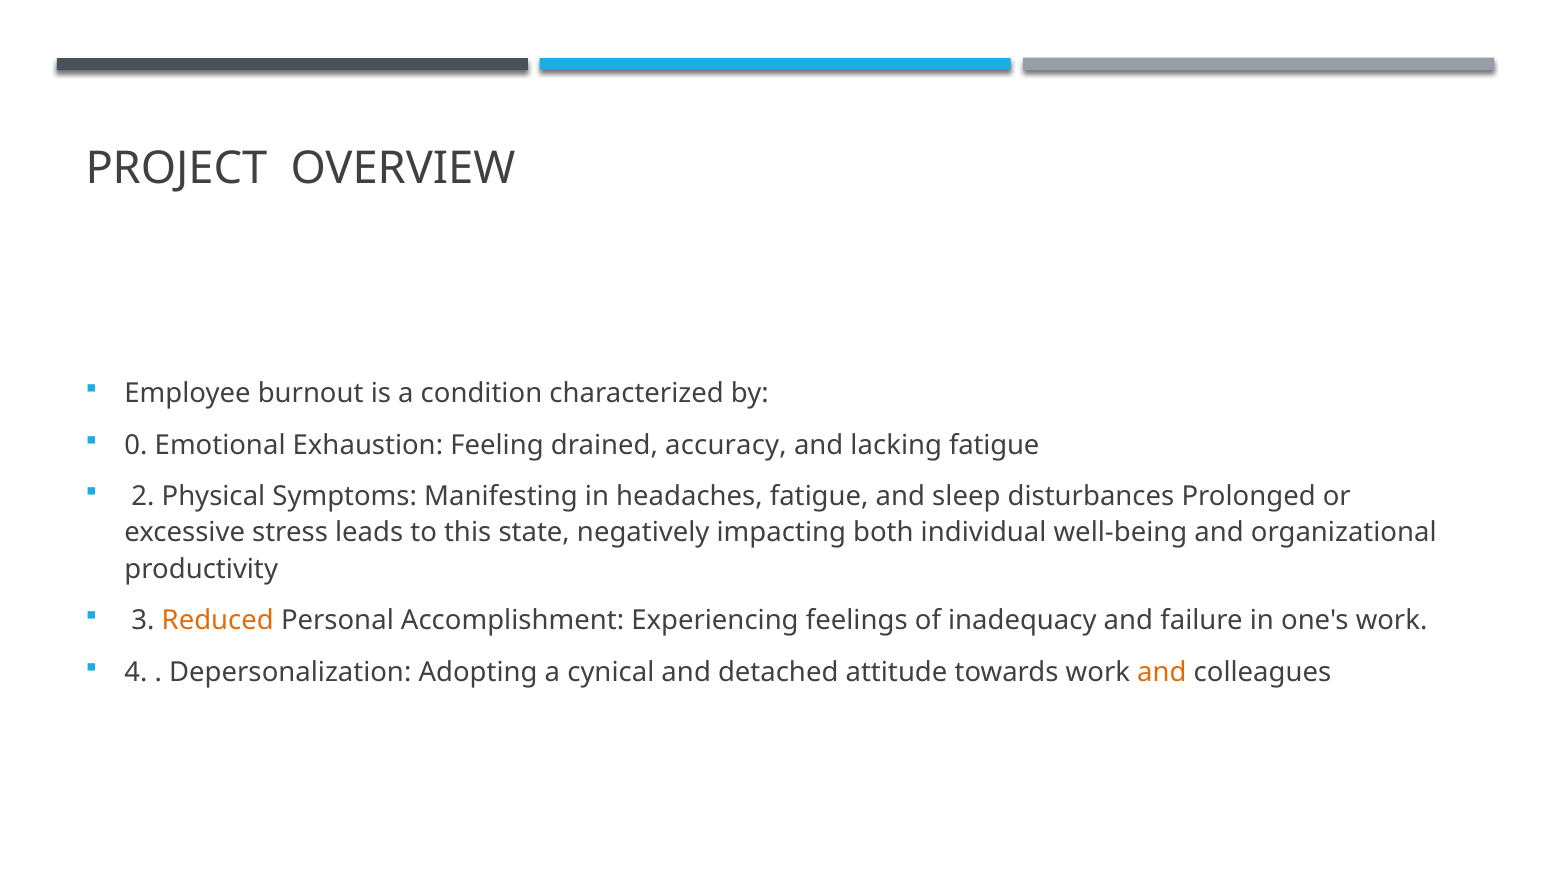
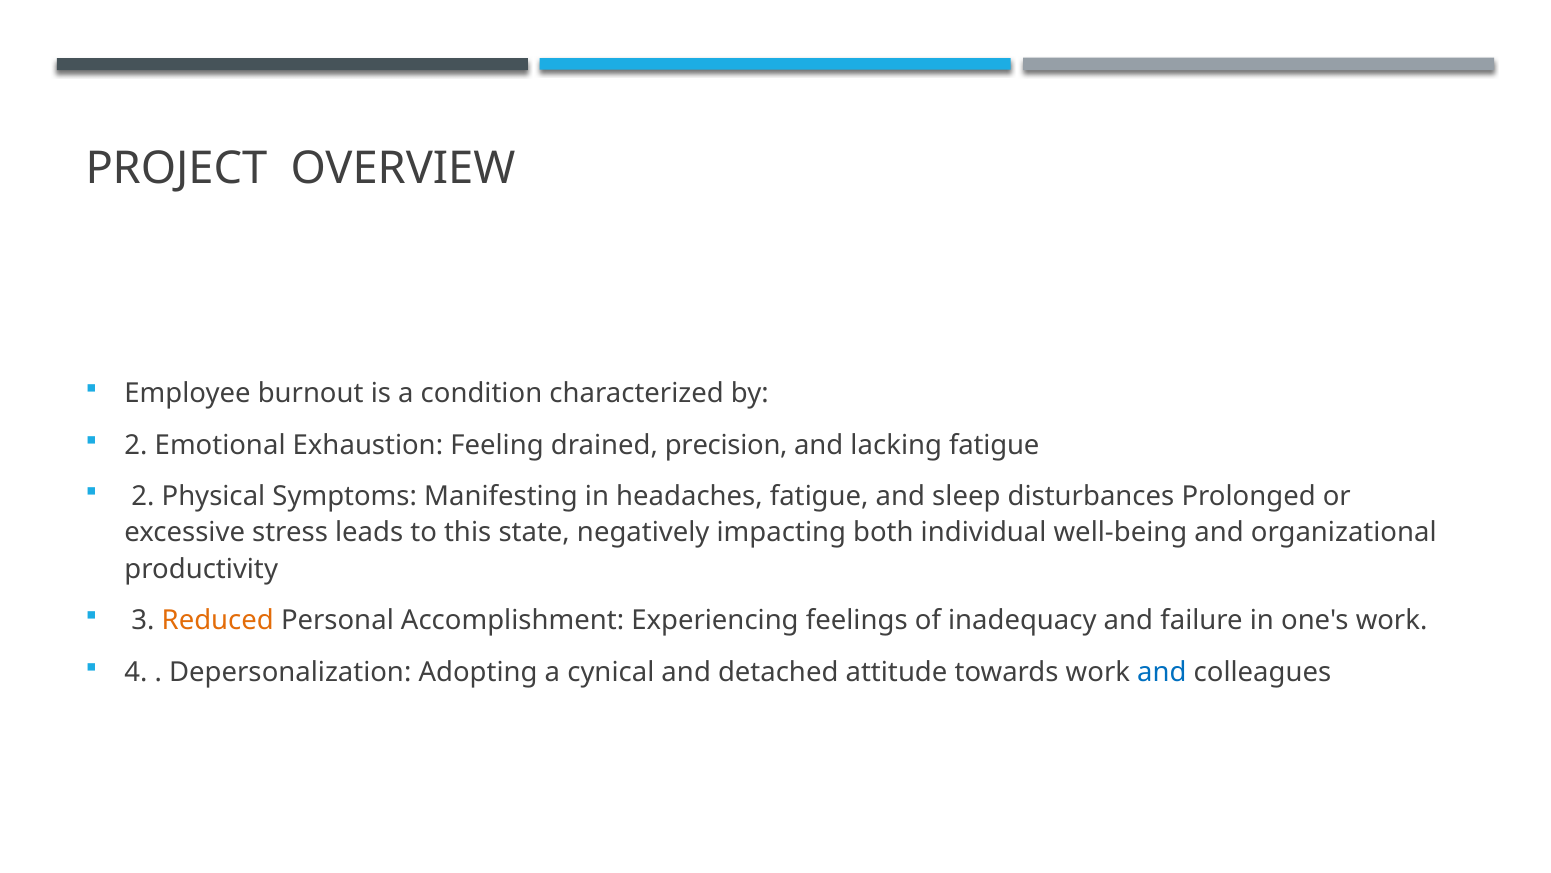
0 at (136, 445): 0 -> 2
accuracy: accuracy -> precision
and at (1162, 672) colour: orange -> blue
